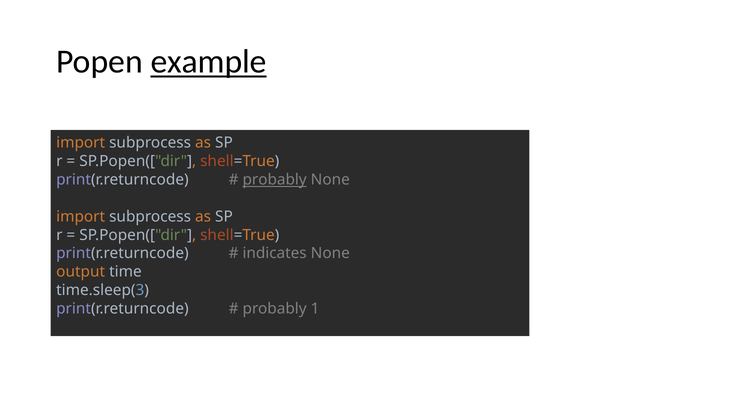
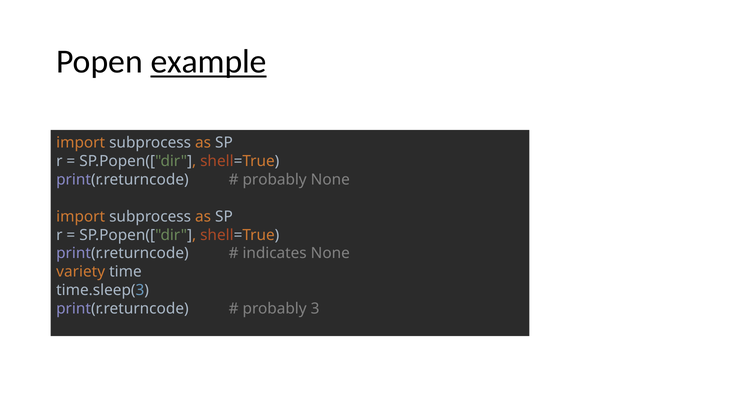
probably at (275, 180) underline: present -> none
output: output -> variety
1: 1 -> 3
